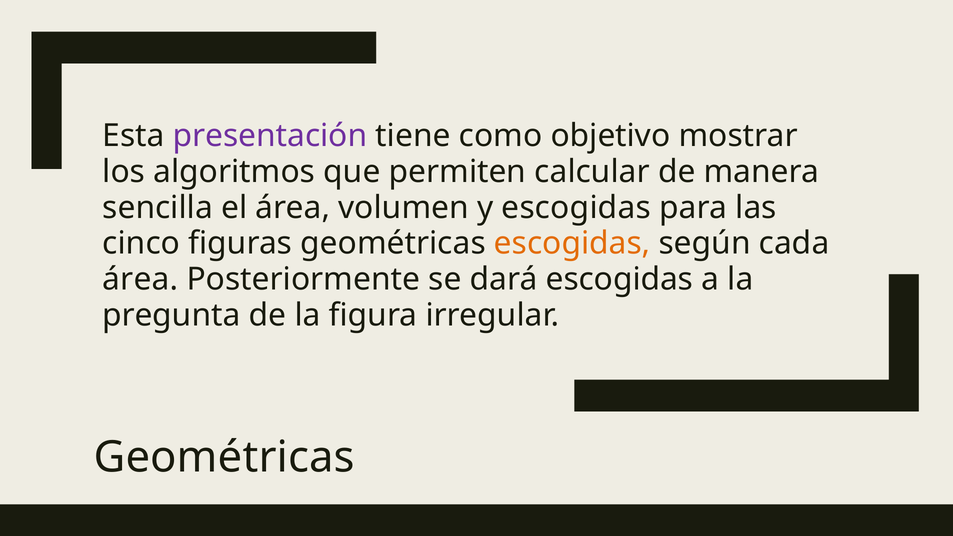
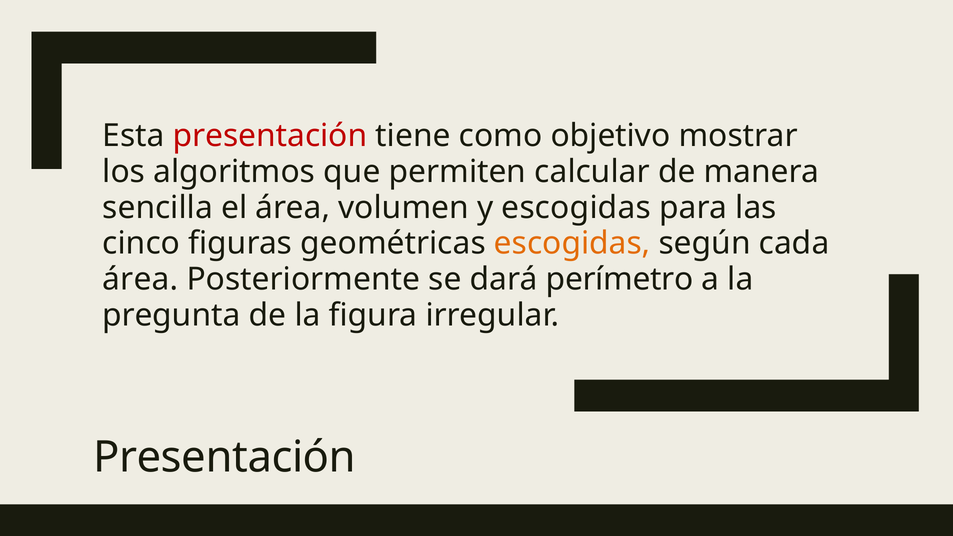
presentación at (270, 136) colour: purple -> red
dará escogidas: escogidas -> perímetro
Geométricas at (224, 457): Geométricas -> Presentación
